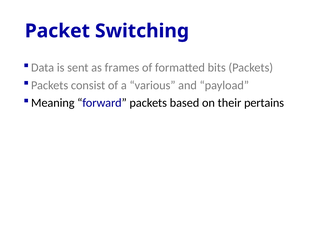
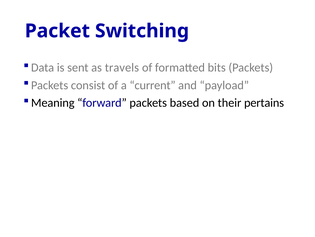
frames: frames -> travels
various: various -> current
